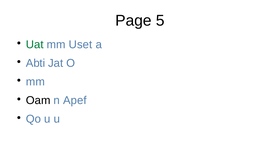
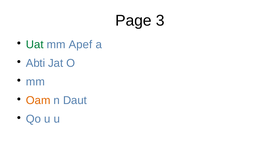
5: 5 -> 3
Uset: Uset -> Apef
Oam colour: black -> orange
Apef: Apef -> Daut
